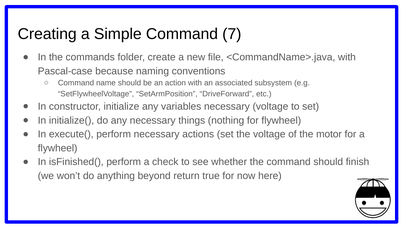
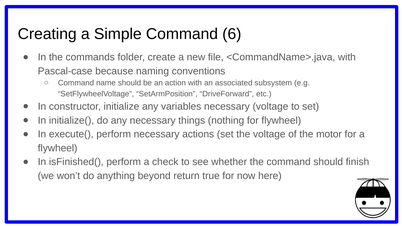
7: 7 -> 6
